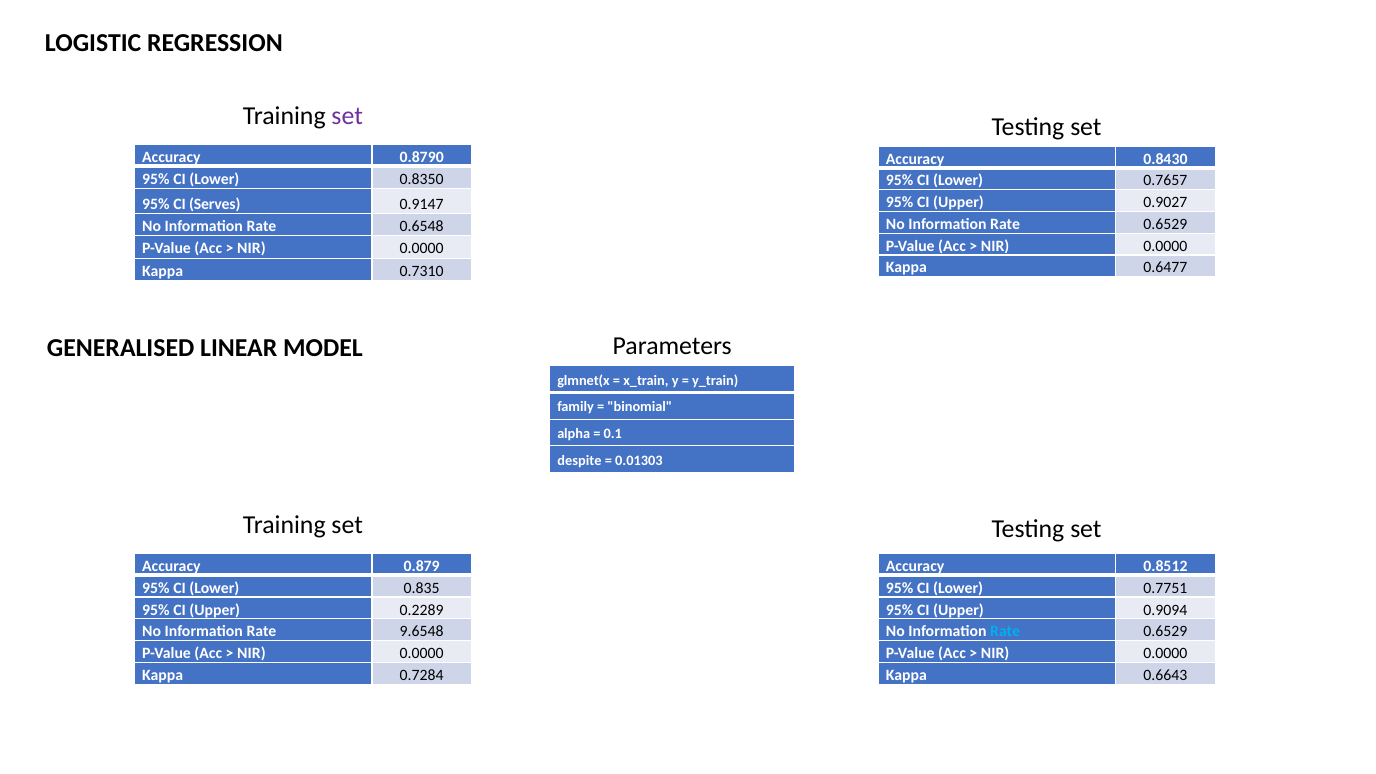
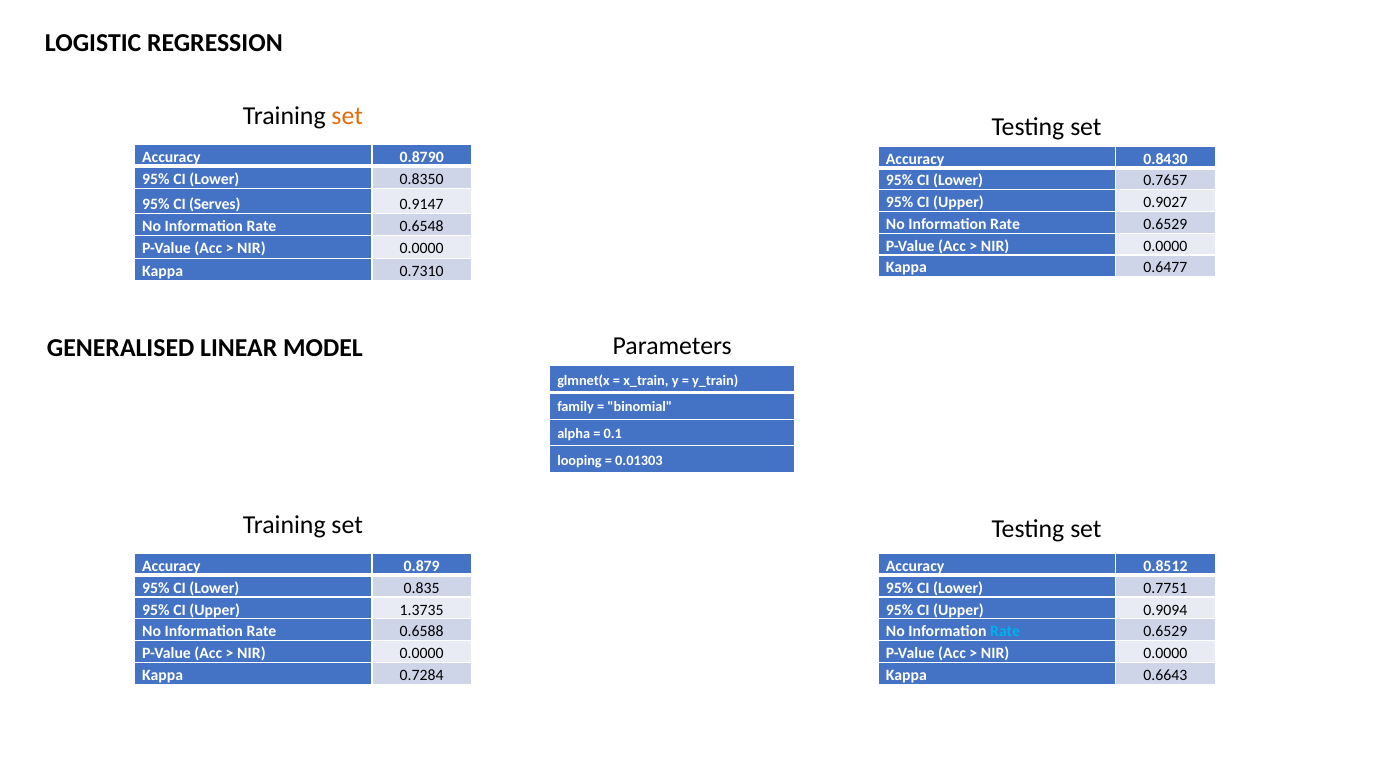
set at (347, 116) colour: purple -> orange
despite: despite -> looping
0.2289: 0.2289 -> 1.3735
9.6548: 9.6548 -> 0.6588
